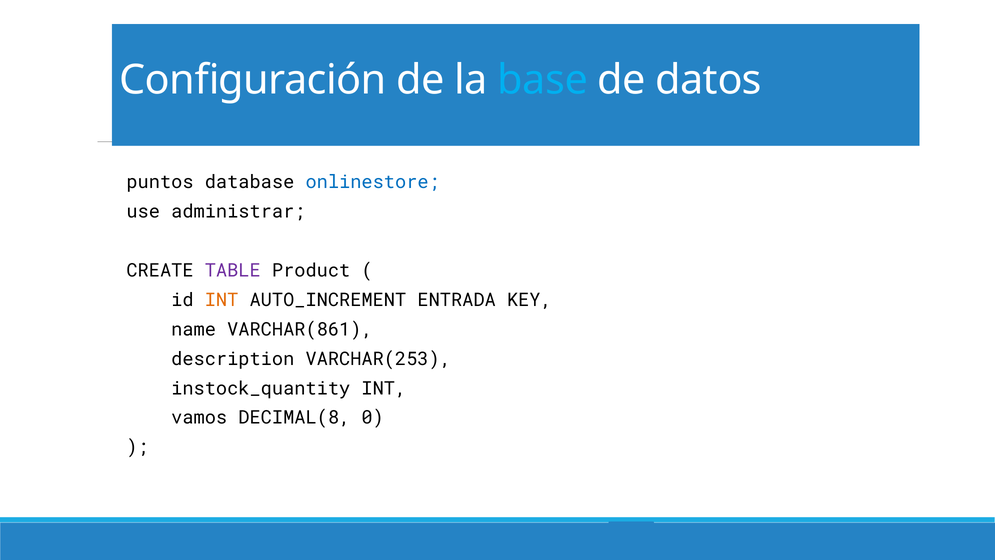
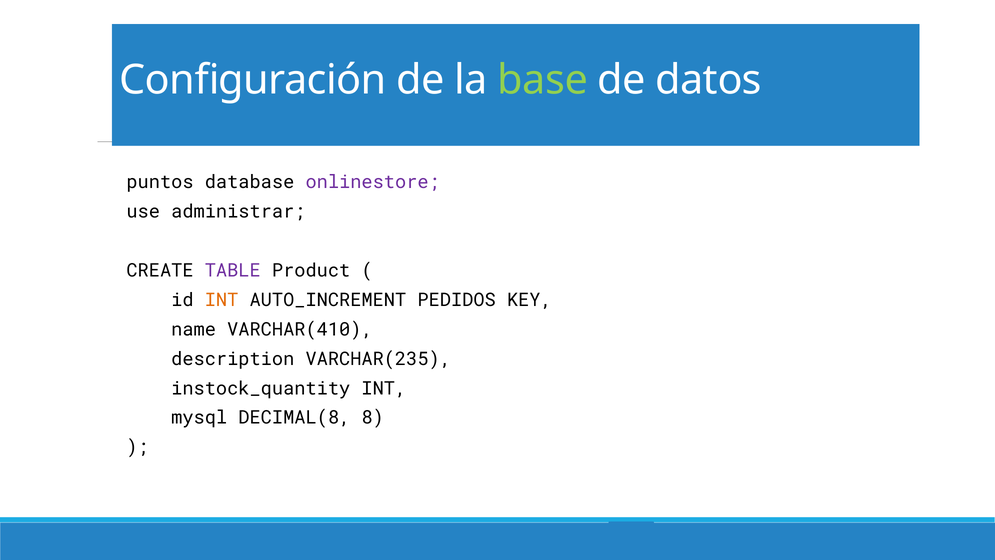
base colour: light blue -> light green
onlinestore colour: blue -> purple
ENTRADA: ENTRADA -> PEDIDOS
VARCHAR(861: VARCHAR(861 -> VARCHAR(410
VARCHAR(253: VARCHAR(253 -> VARCHAR(235
vamos: vamos -> mysql
0: 0 -> 8
